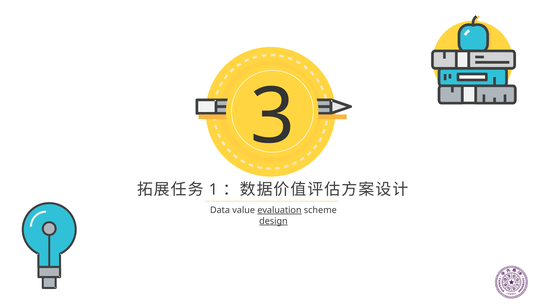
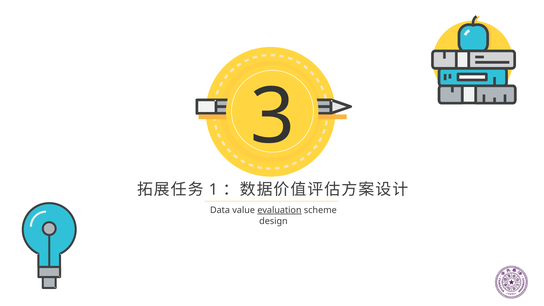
design underline: present -> none
